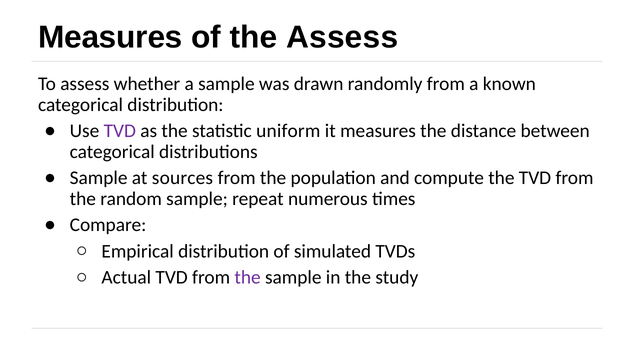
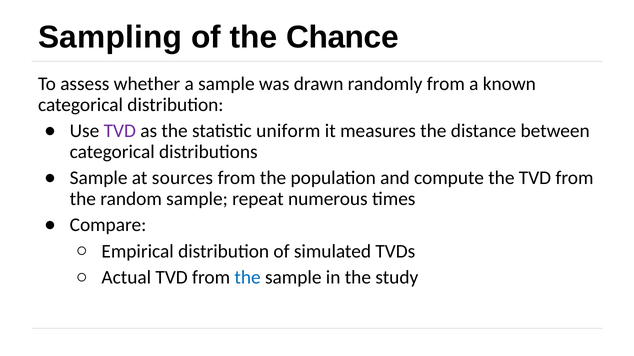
Measures at (110, 37): Measures -> Sampling
the Assess: Assess -> Chance
the at (248, 278) colour: purple -> blue
